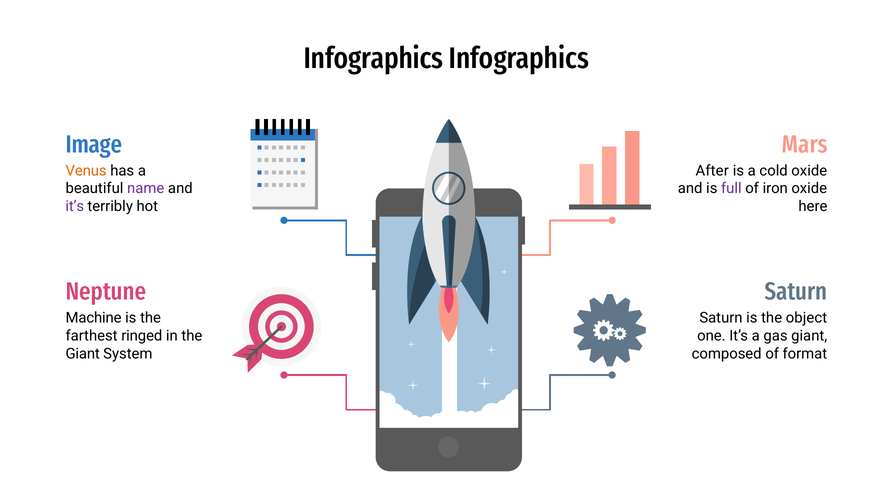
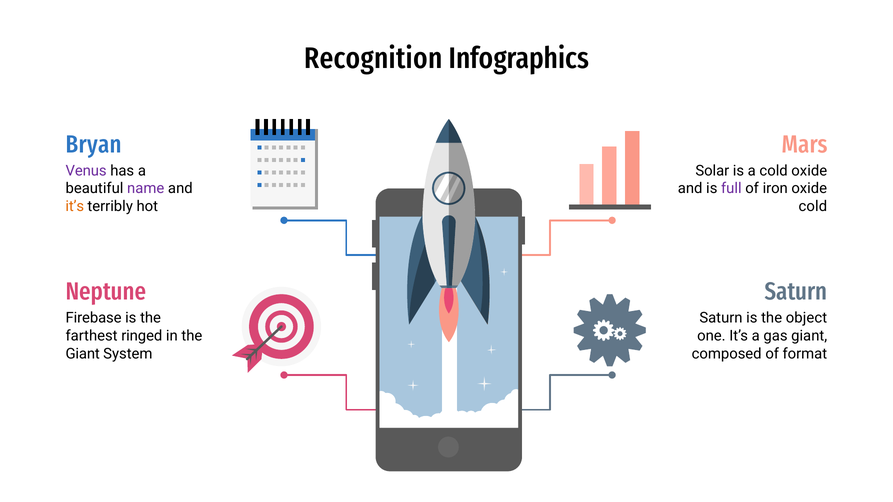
Infographics at (373, 59): Infographics -> Recognition
Image: Image -> Bryan
Venus colour: orange -> purple
After: After -> Solar
it’s at (75, 207) colour: purple -> orange
here at (813, 207): here -> cold
Machine: Machine -> Firebase
